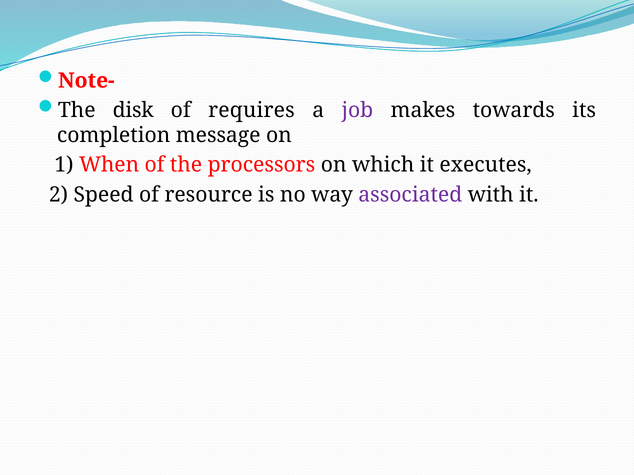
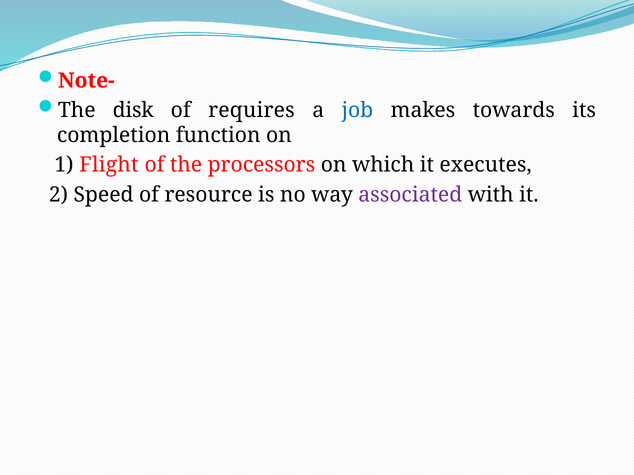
job colour: purple -> blue
message: message -> function
When: When -> Flight
